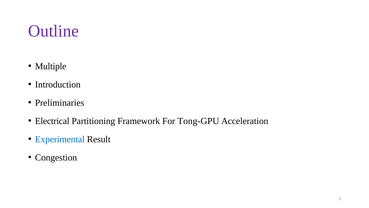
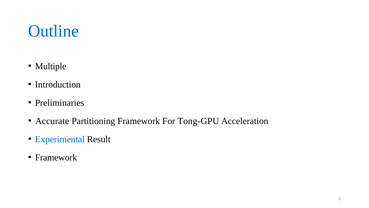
Outline colour: purple -> blue
Electrical: Electrical -> Accurate
Congestion at (56, 157): Congestion -> Framework
